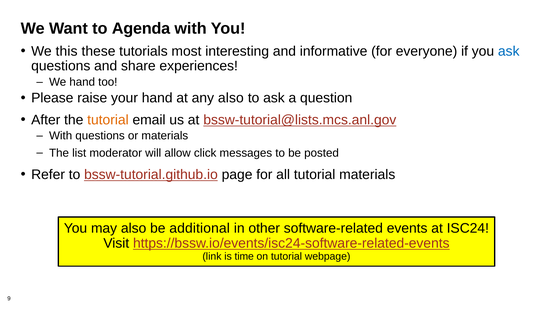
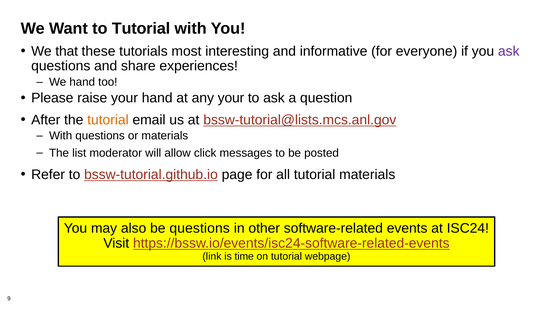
to Agenda: Agenda -> Tutorial
this: this -> that
ask at (509, 51) colour: blue -> purple
any also: also -> your
be additional: additional -> questions
